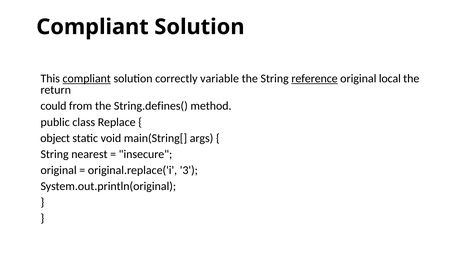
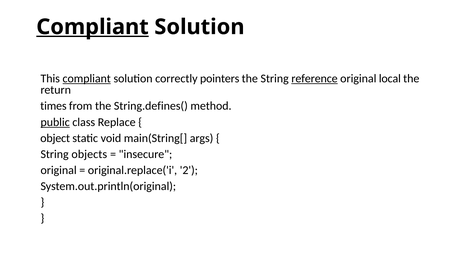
Compliant at (92, 27) underline: none -> present
variable: variable -> pointers
could: could -> times
public underline: none -> present
nearest: nearest -> objects
3: 3 -> 2
